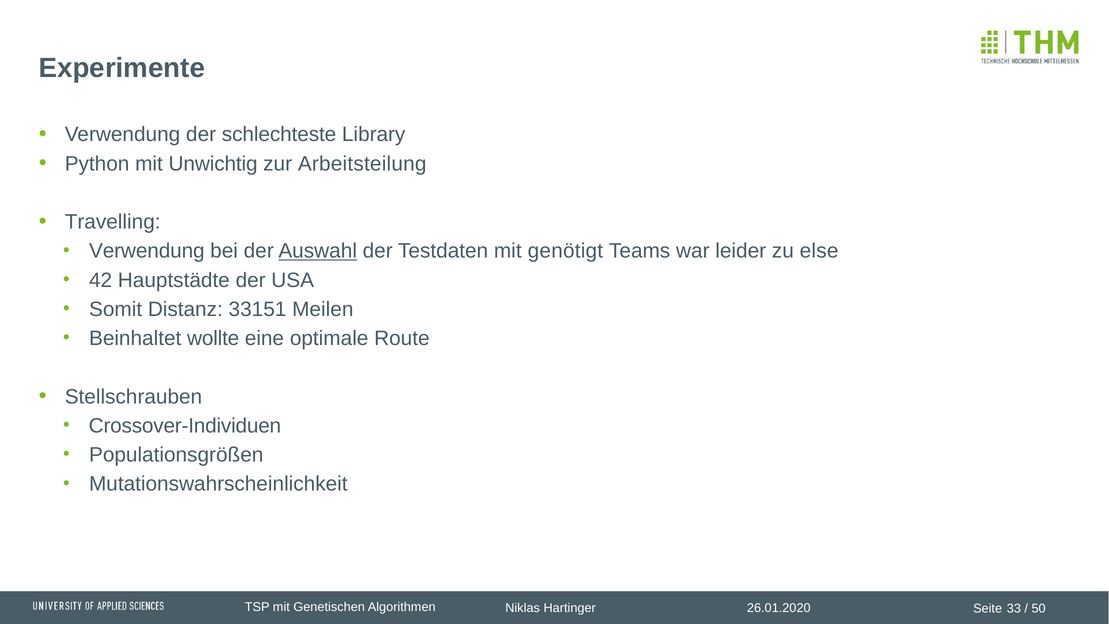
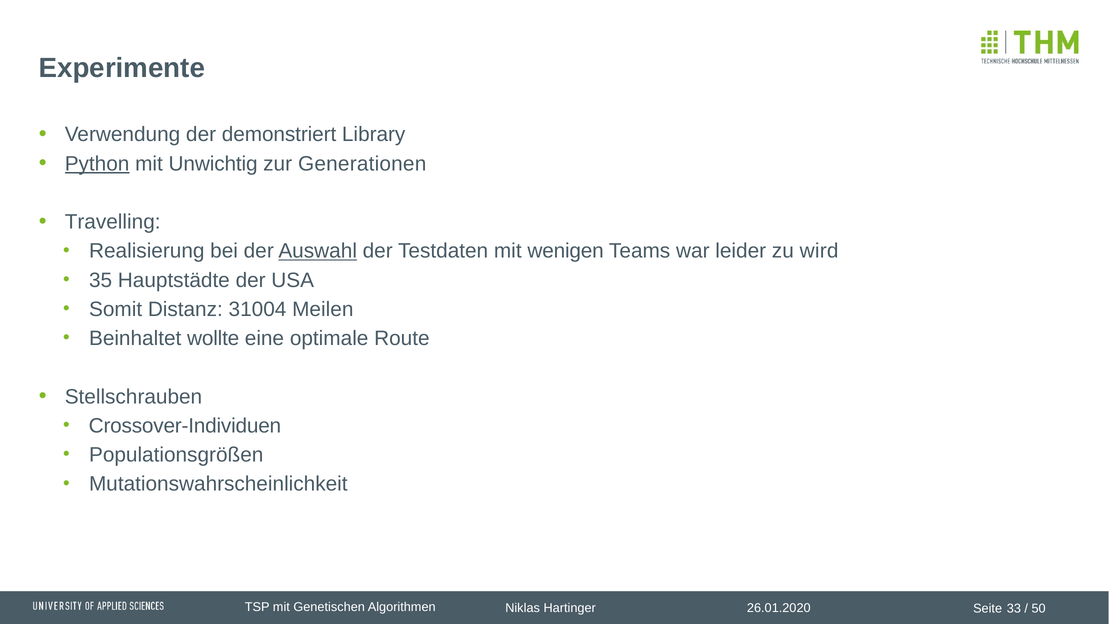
schlechteste: schlechteste -> demonstriert
Python underline: none -> present
Arbeitsteilung: Arbeitsteilung -> Generationen
Verwendung at (147, 251): Verwendung -> Realisierung
genötigt: genötigt -> wenigen
else: else -> wird
42: 42 -> 35
33151: 33151 -> 31004
